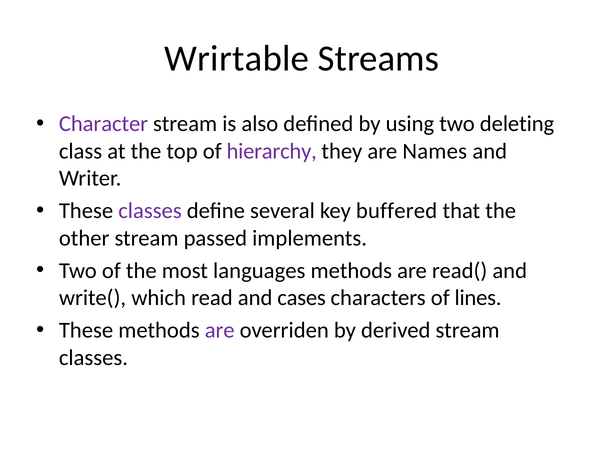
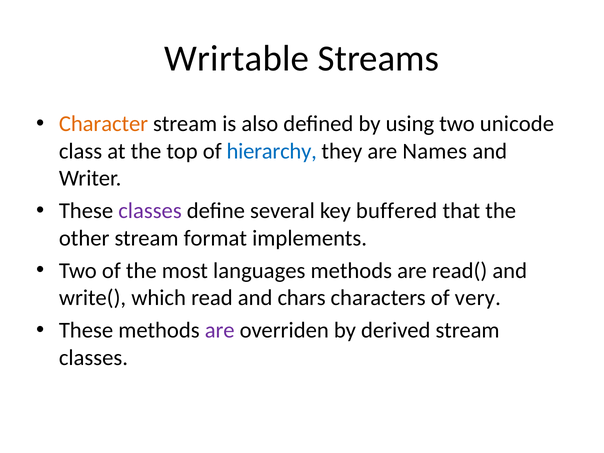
Character colour: purple -> orange
deleting: deleting -> unicode
hierarchy colour: purple -> blue
passed: passed -> format
cases: cases -> chars
lines: lines -> very
